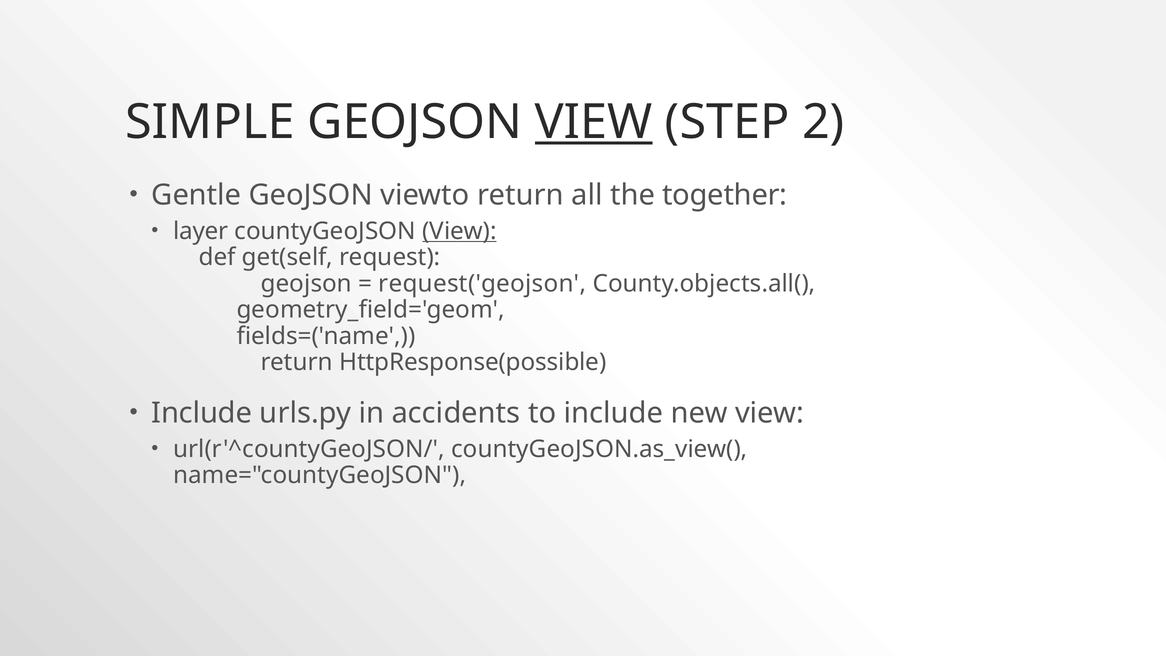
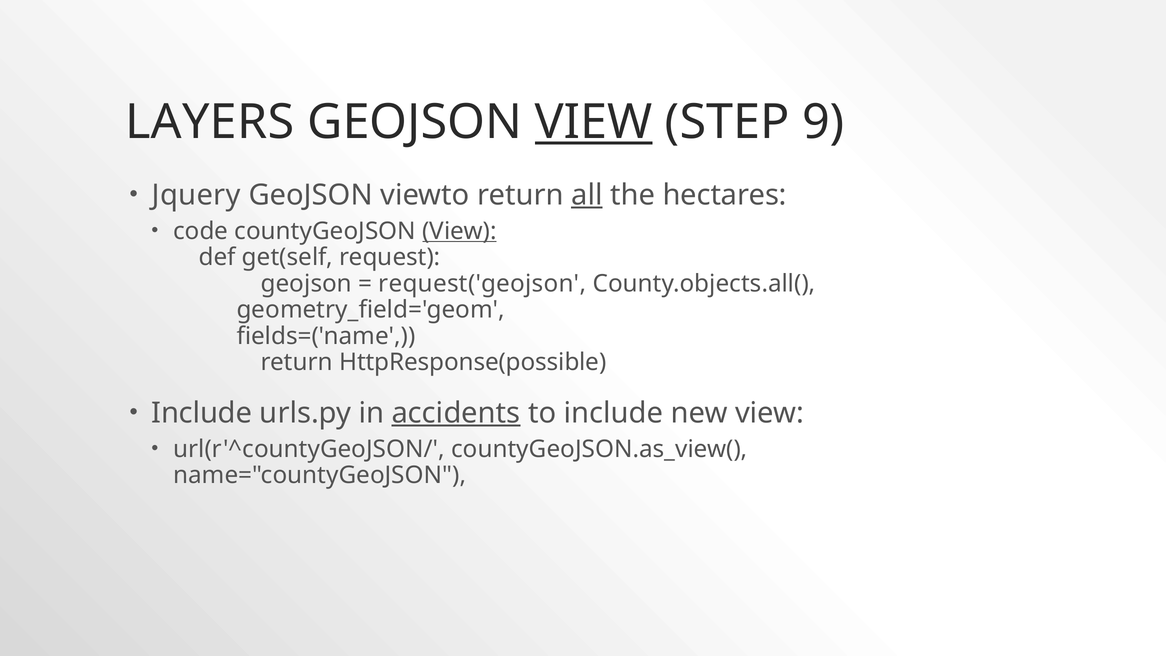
SIMPLE: SIMPLE -> LAYERS
2: 2 -> 9
Gentle: Gentle -> Jquery
all underline: none -> present
together: together -> hectares
layer: layer -> code
accidents underline: none -> present
